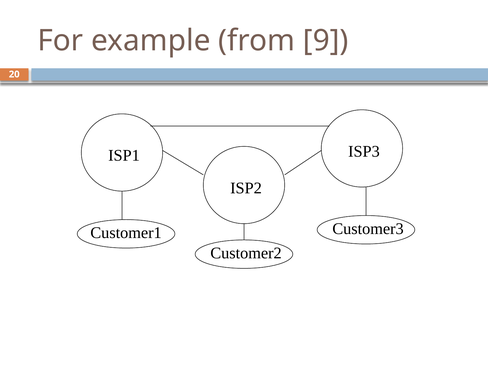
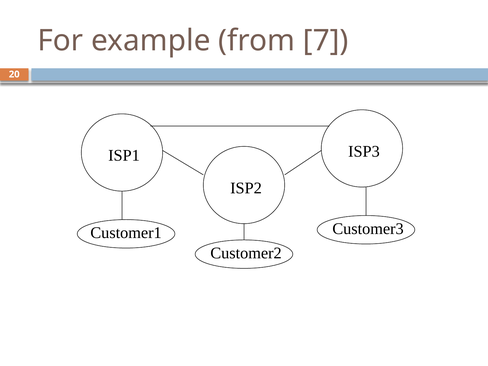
9: 9 -> 7
